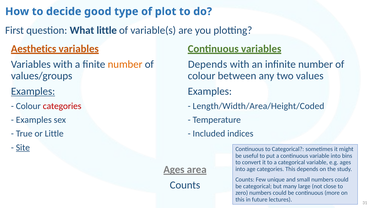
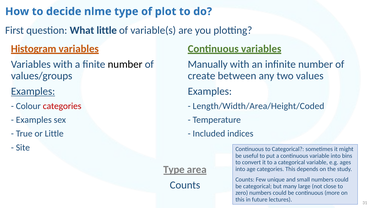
good: good -> nlme
Aesthetics: Aesthetics -> Histogram
number at (125, 64) colour: orange -> black
Depends at (208, 64): Depends -> Manually
colour at (202, 76): colour -> create
Site underline: present -> none
Ages at (174, 170): Ages -> Type
